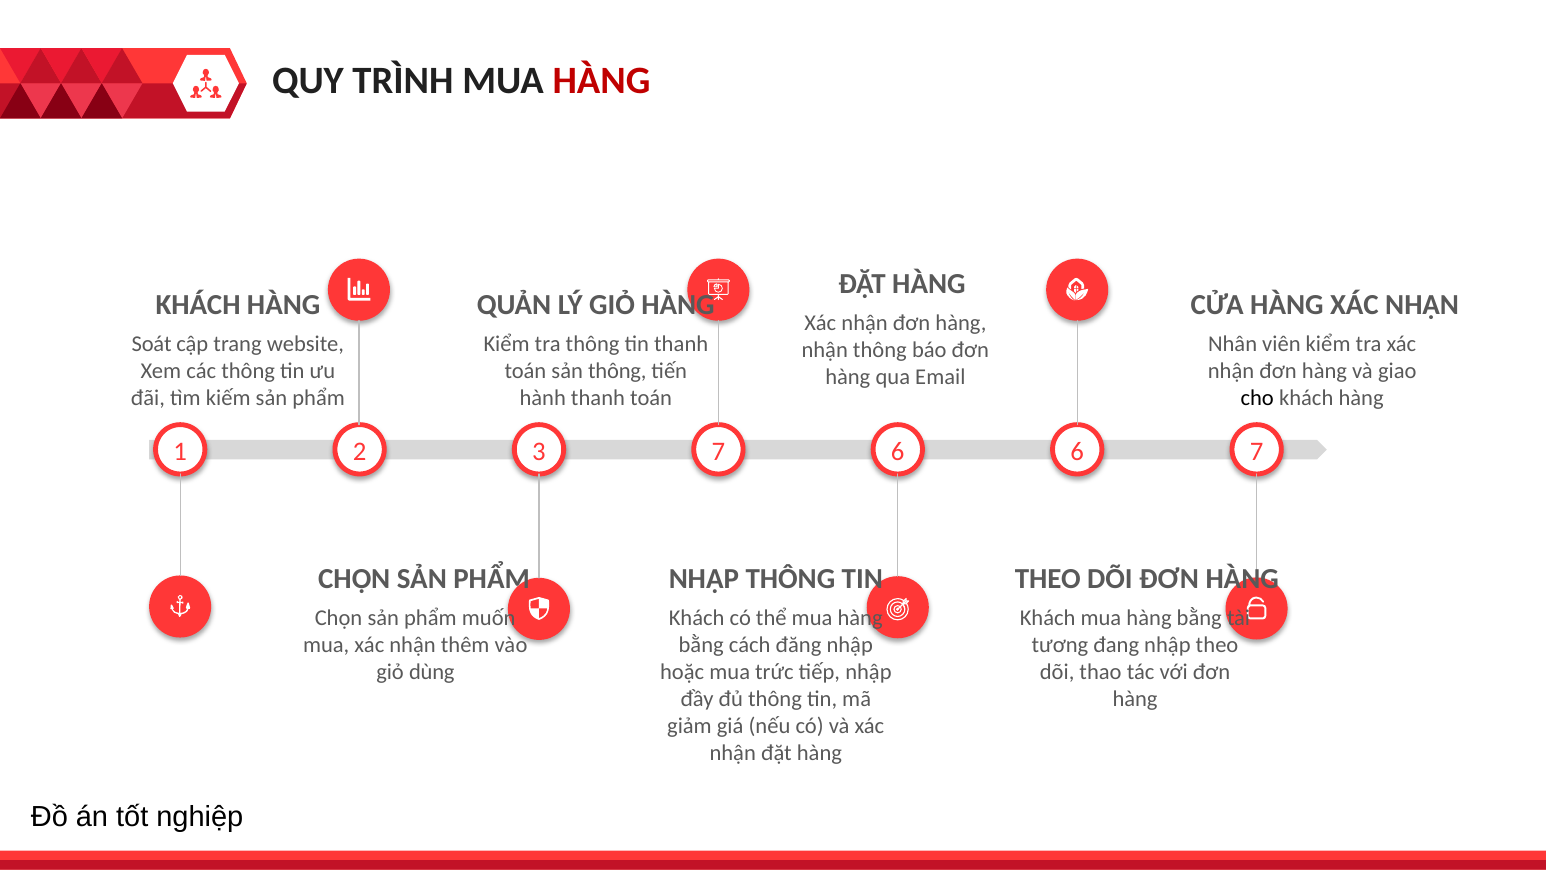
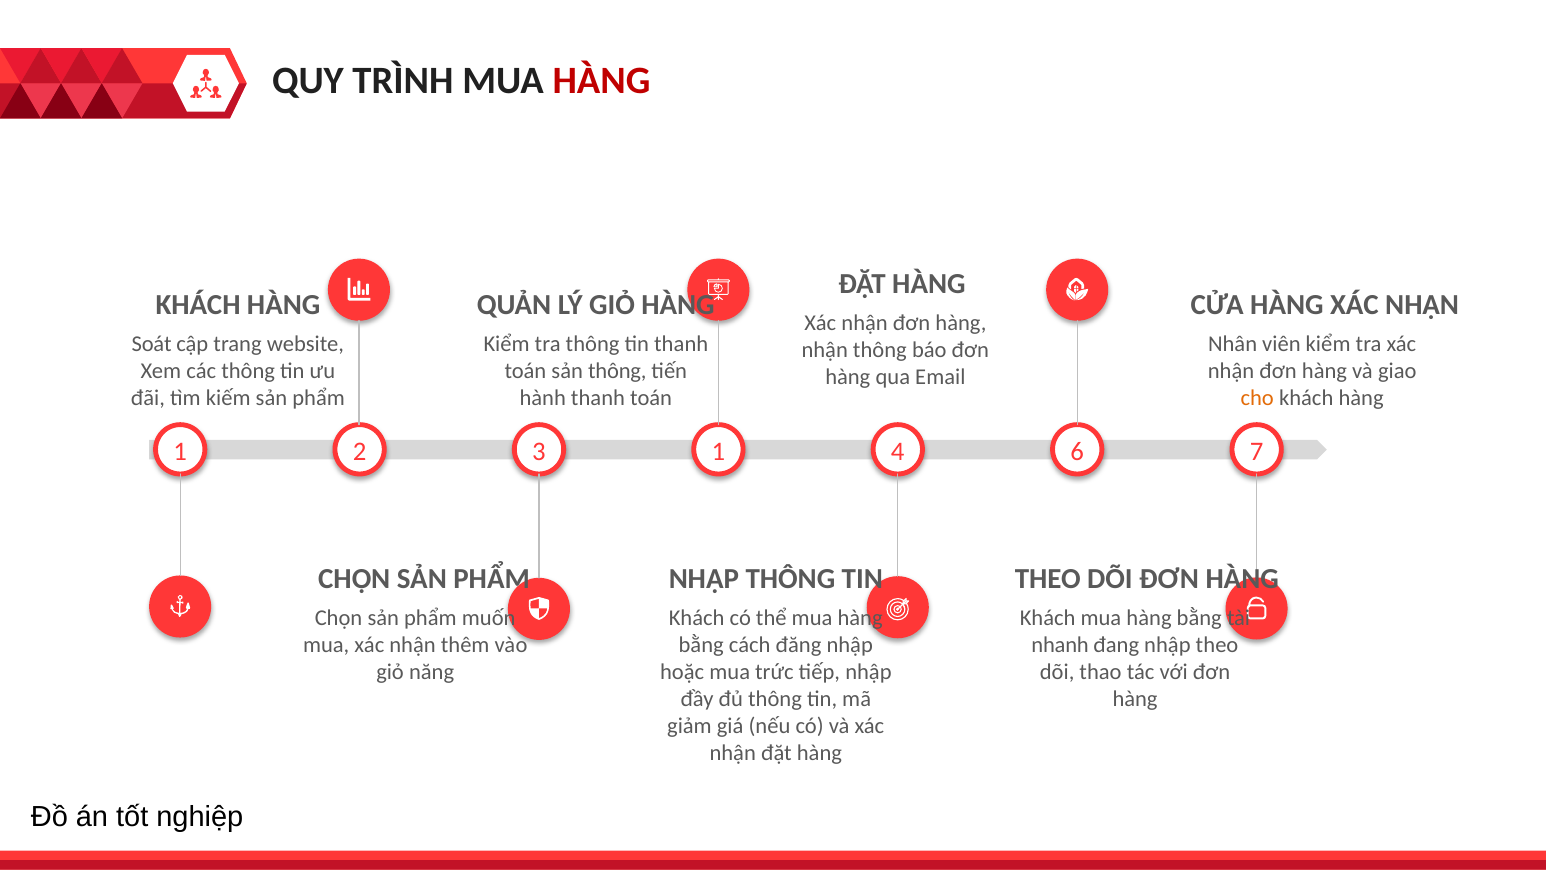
cho colour: black -> orange
2 7: 7 -> 1
3 6: 6 -> 4
tương: tương -> nhanh
dùng: dùng -> năng
